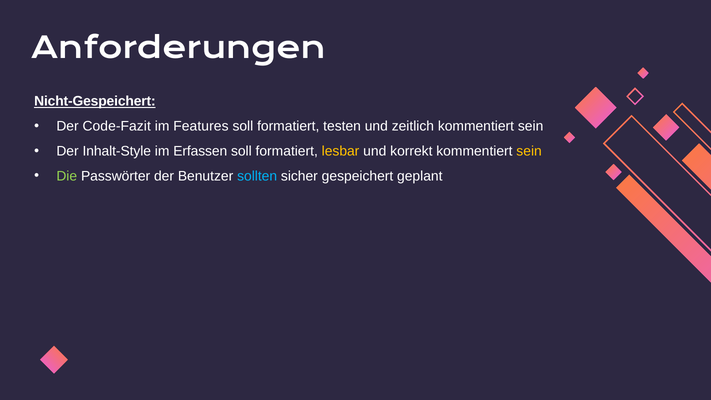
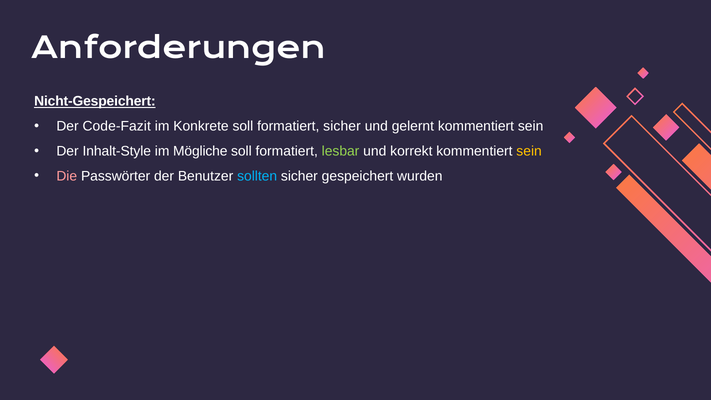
Features: Features -> Konkrete
formatiert testen: testen -> sicher
zeitlich: zeitlich -> gelernt
Erfassen: Erfassen -> Mögliche
lesbar colour: yellow -> light green
Die colour: light green -> pink
geplant: geplant -> wurden
